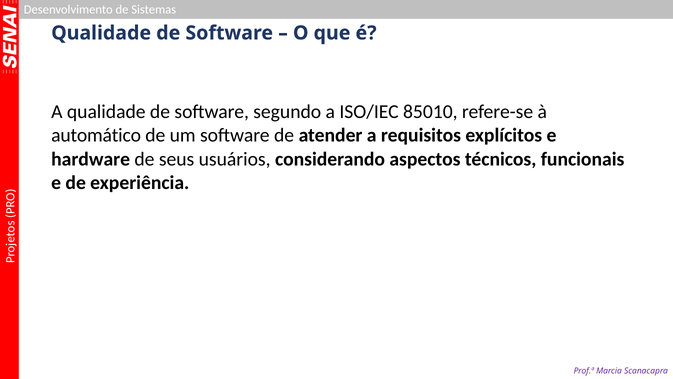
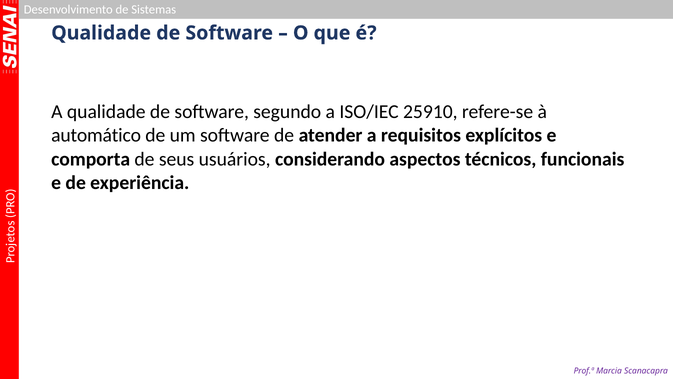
85010: 85010 -> 25910
hardware: hardware -> comporta
